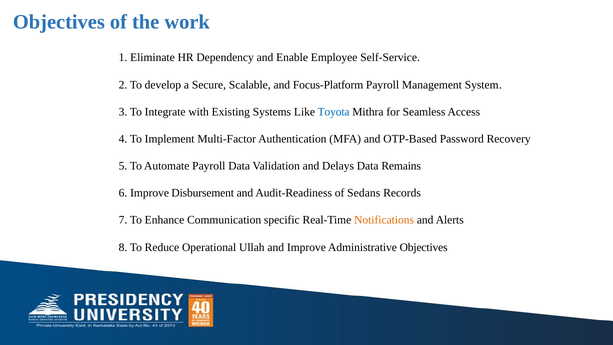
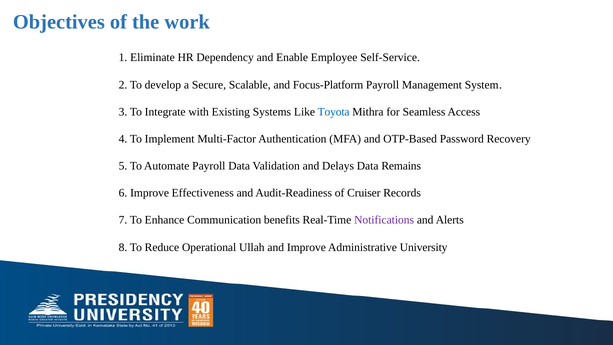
Disbursement: Disbursement -> Effectiveness
Sedans: Sedans -> Cruiser
specific: specific -> benefits
Notifications colour: orange -> purple
Administrative Objectives: Objectives -> University
